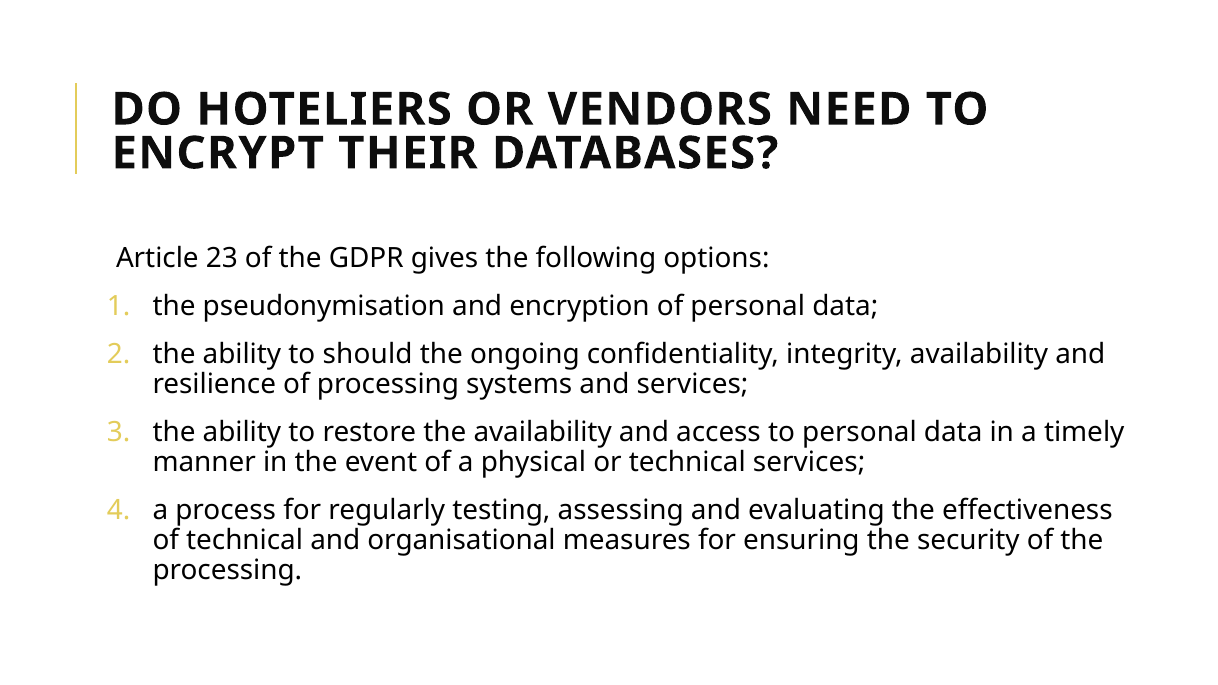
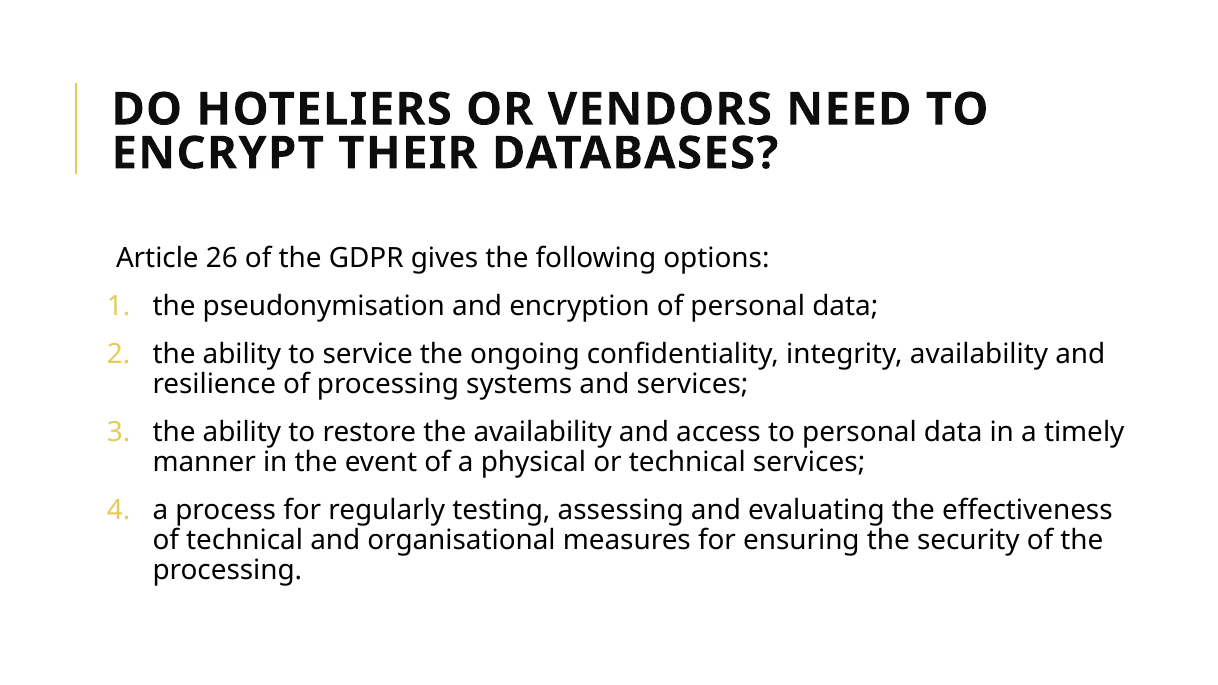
23: 23 -> 26
should: should -> service
